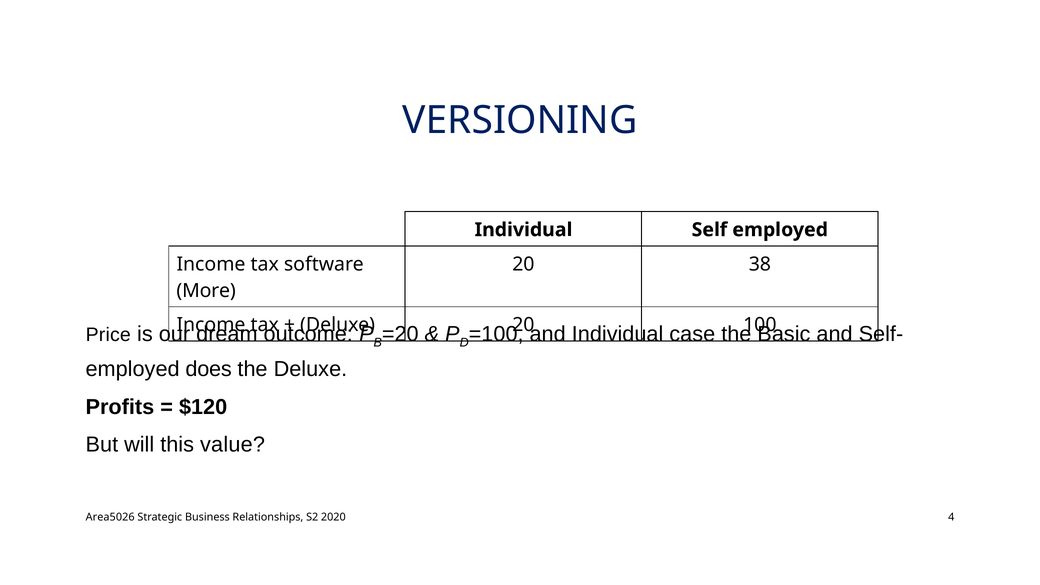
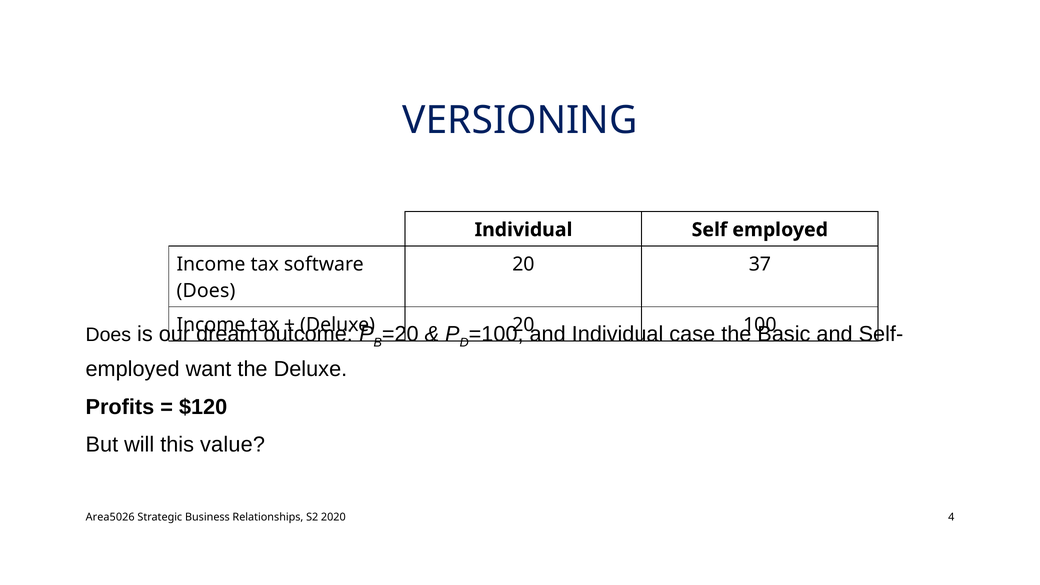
38: 38 -> 37
More at (206, 291): More -> Does
Price at (108, 335): Price -> Does
does: does -> want
